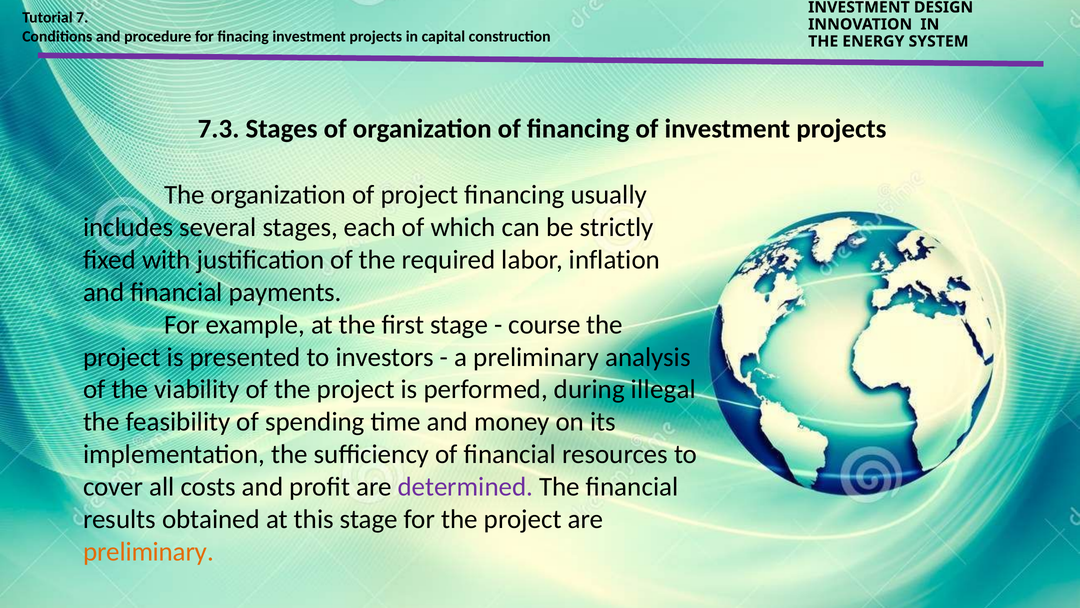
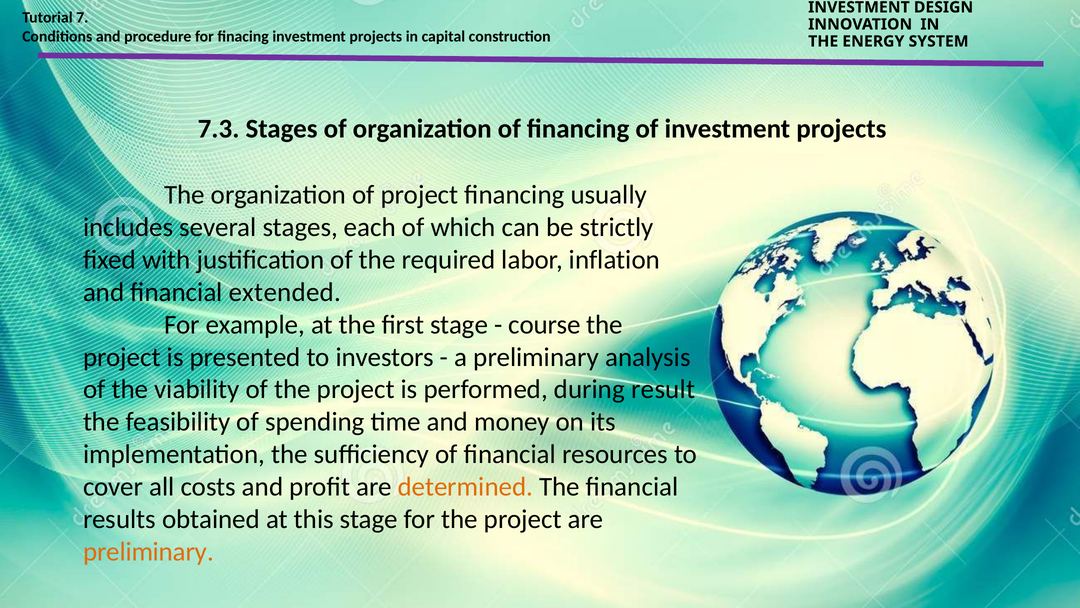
payments: payments -> extended
illegal: illegal -> result
determined colour: purple -> orange
